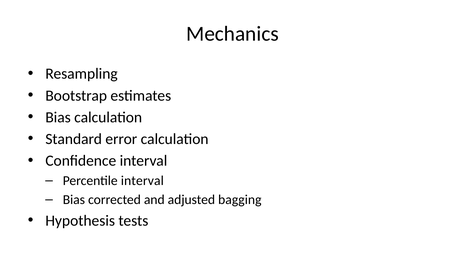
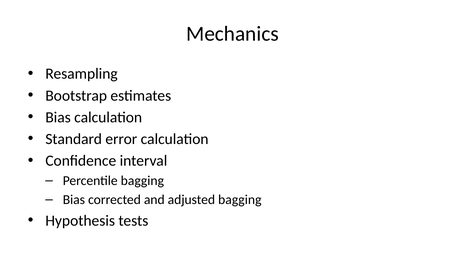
Percentile interval: interval -> bagging
